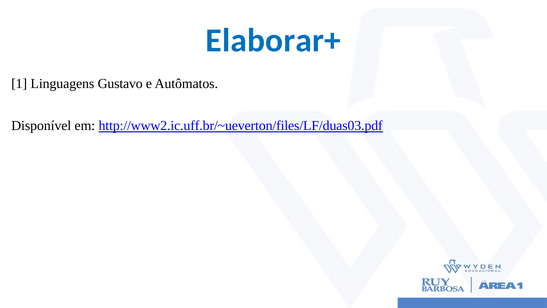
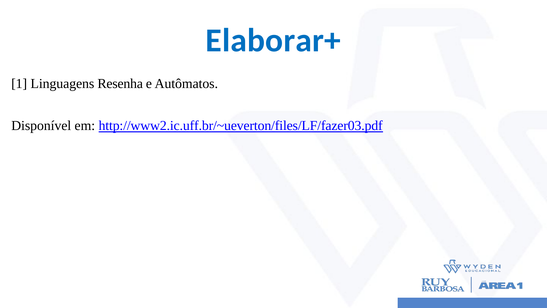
Gustavo: Gustavo -> Resenha
http://www2.ic.uff.br/~ueverton/files/LF/duas03.pdf: http://www2.ic.uff.br/~ueverton/files/LF/duas03.pdf -> http://www2.ic.uff.br/~ueverton/files/LF/fazer03.pdf
